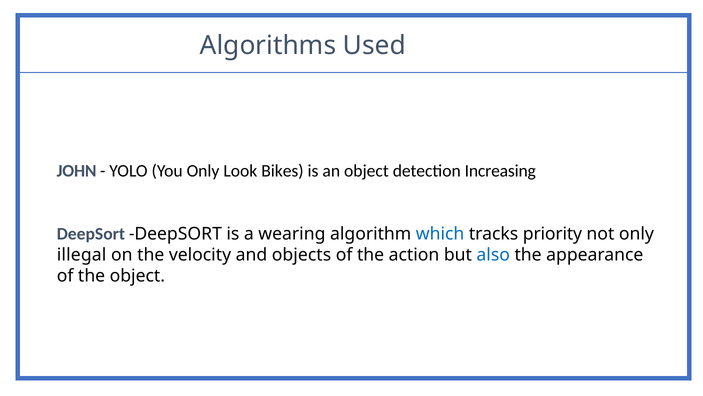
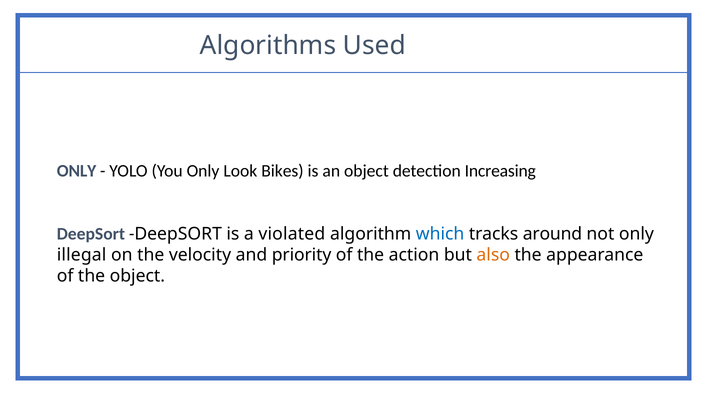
JOHN at (77, 171): JOHN -> ONLY
wearing: wearing -> violated
priority: priority -> around
objects: objects -> priority
also colour: blue -> orange
